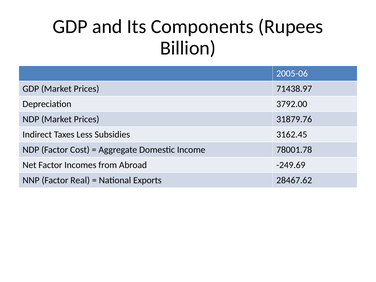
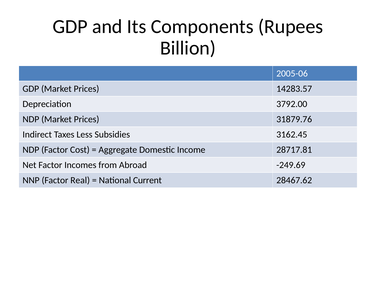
71438.97: 71438.97 -> 14283.57
78001.78: 78001.78 -> 28717.81
Exports: Exports -> Current
